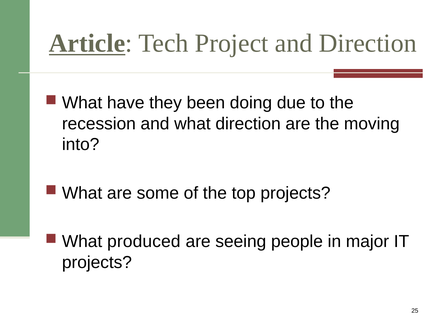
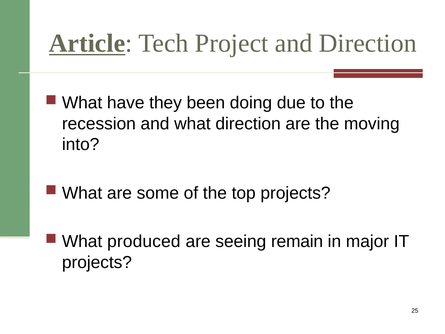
people: people -> remain
